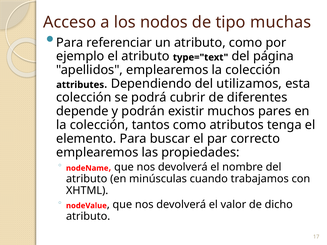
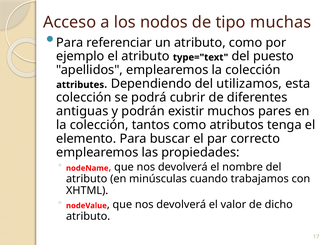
página: página -> puesto
depende: depende -> antiguas
